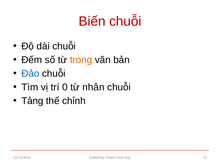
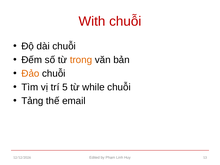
Biến: Biến -> With
Đảo colour: blue -> orange
0: 0 -> 5
nhân: nhân -> while
chỉnh: chỉnh -> email
